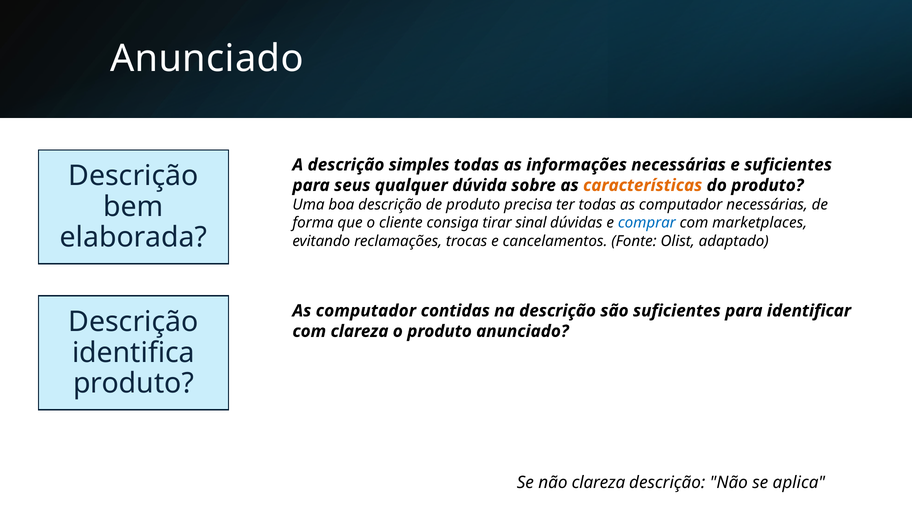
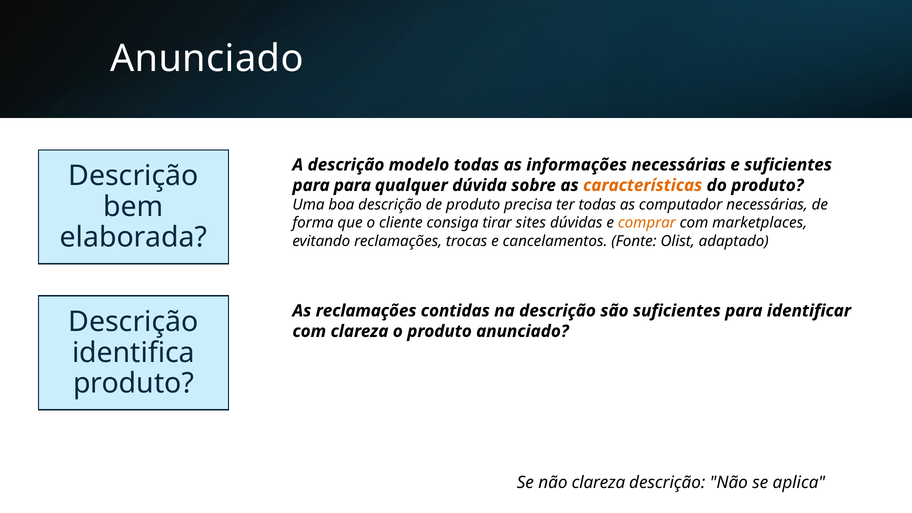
simples: simples -> modelo
para seus: seus -> para
sinal: sinal -> sites
comprar colour: blue -> orange
computador at (366, 311): computador -> reclamações
